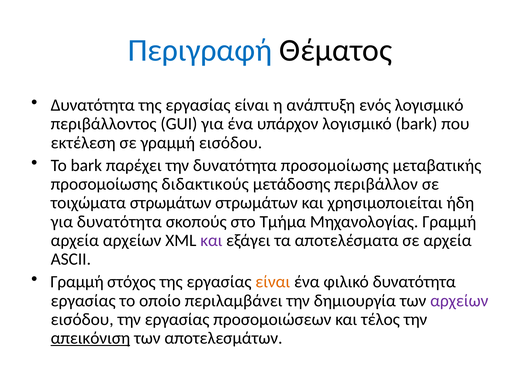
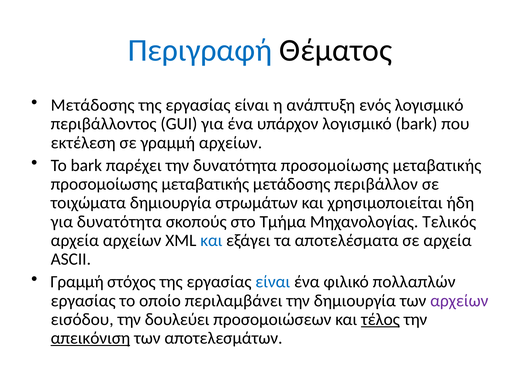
Δυνατότητα at (93, 105): Δυνατότητα -> Μετάδοσης
γραμμή εισόδου: εισόδου -> αρχείων
διδακτικούς at (205, 184): διδακτικούς -> μεταβατικής
τοιχώματα στρωμάτων: στρωμάτων -> δημιουργία
Μηχανολογίας Γραμμή: Γραμμή -> Τελικός
και at (211, 240) colour: purple -> blue
είναι at (273, 282) colour: orange -> blue
φιλικό δυνατότητα: δυνατότητα -> πολλαπλών
την εργασίας: εργασίας -> δουλεύει
τέλος underline: none -> present
